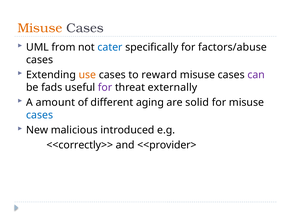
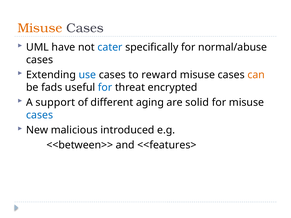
from: from -> have
factors/abuse: factors/abuse -> normal/abuse
use colour: orange -> blue
can colour: purple -> orange
for at (105, 88) colour: purple -> blue
externally: externally -> encrypted
amount: amount -> support
<<correctly>>: <<correctly>> -> <<between>>
<<provider>: <<provider> -> <<features>
